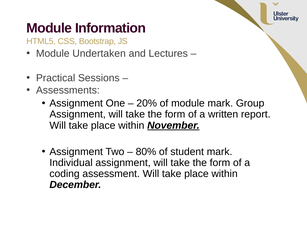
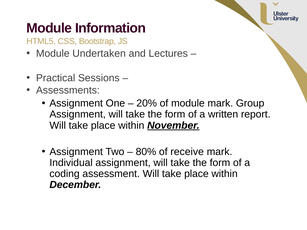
student: student -> receive
